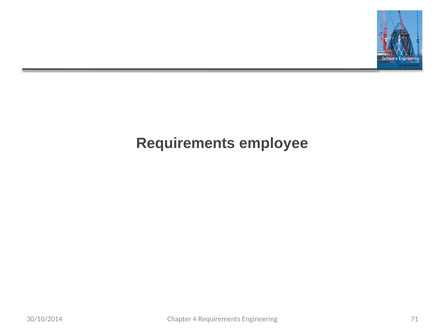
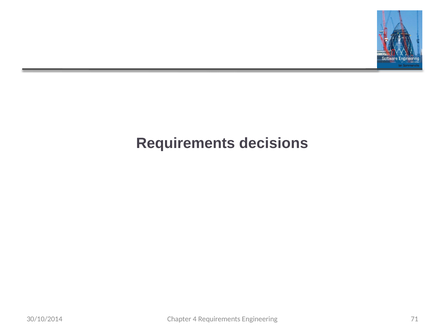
employee: employee -> decisions
